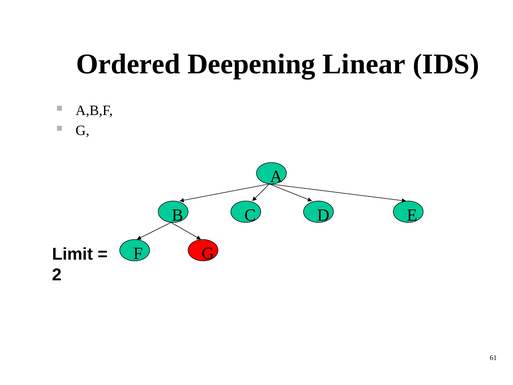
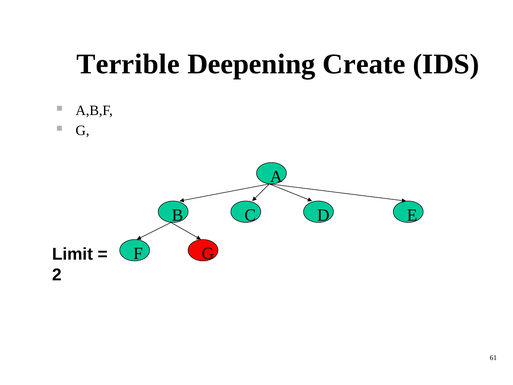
Ordered: Ordered -> Terrible
Linear: Linear -> Create
